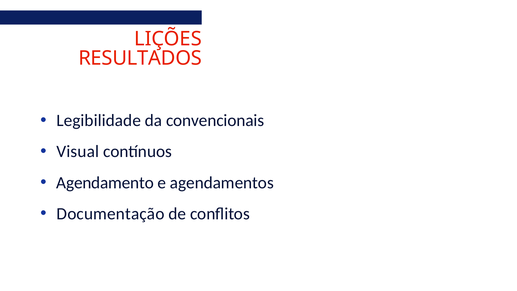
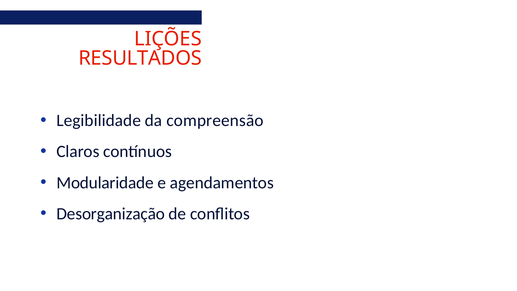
convencionais: convencionais -> compreensão
Visual: Visual -> Claros
Agendamento: Agendamento -> Modularidade
Documentação: Documentação -> Desorganização
